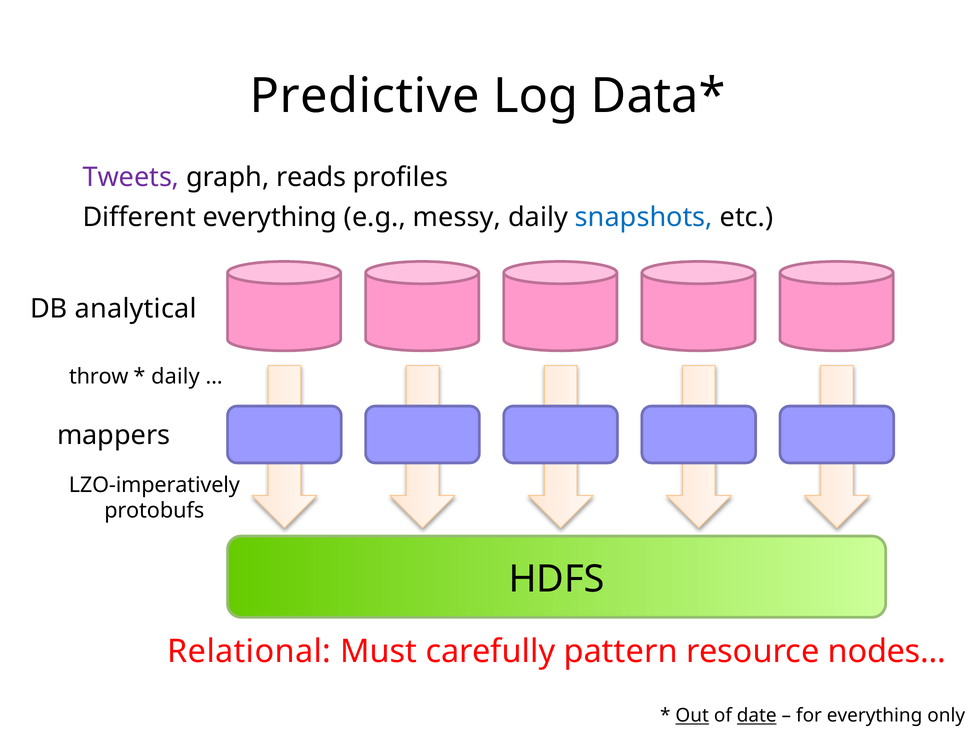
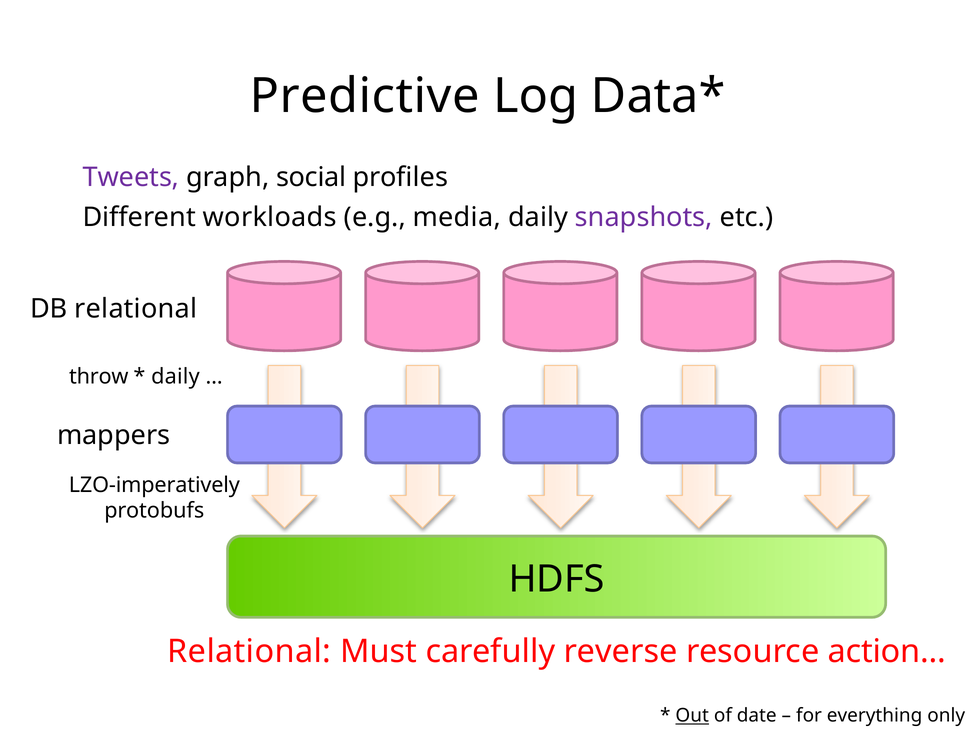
reads: reads -> social
Different everything: everything -> workloads
messy: messy -> media
snapshots colour: blue -> purple
DB analytical: analytical -> relational
pattern: pattern -> reverse
nodes…: nodes… -> action…
date underline: present -> none
